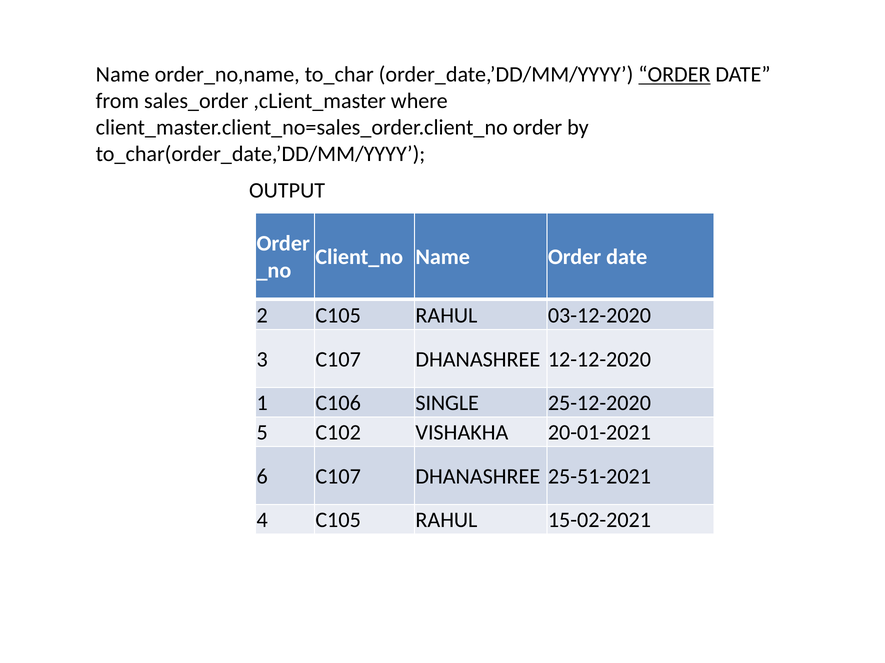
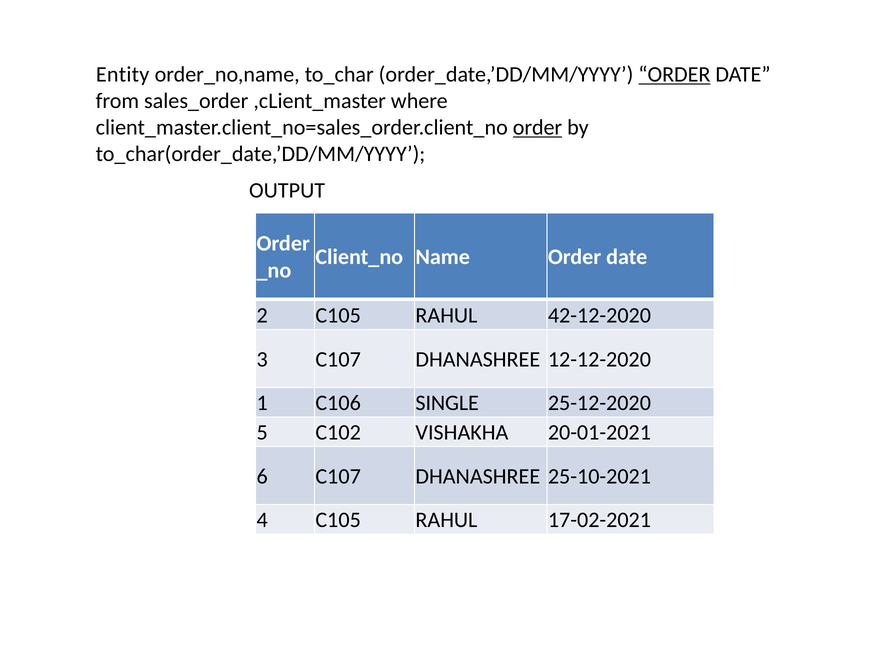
Name at (123, 75): Name -> Entity
order at (537, 128) underline: none -> present
03-12-2020: 03-12-2020 -> 42-12-2020
25-51-2021: 25-51-2021 -> 25-10-2021
15-02-2021: 15-02-2021 -> 17-02-2021
